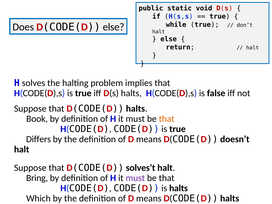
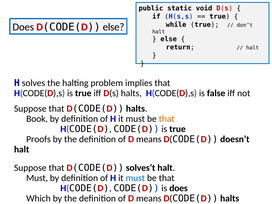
Differs: Differs -> Proofs
Bring at (37, 178): Bring -> Must
must at (135, 178) colour: purple -> blue
is halts: halts -> does
